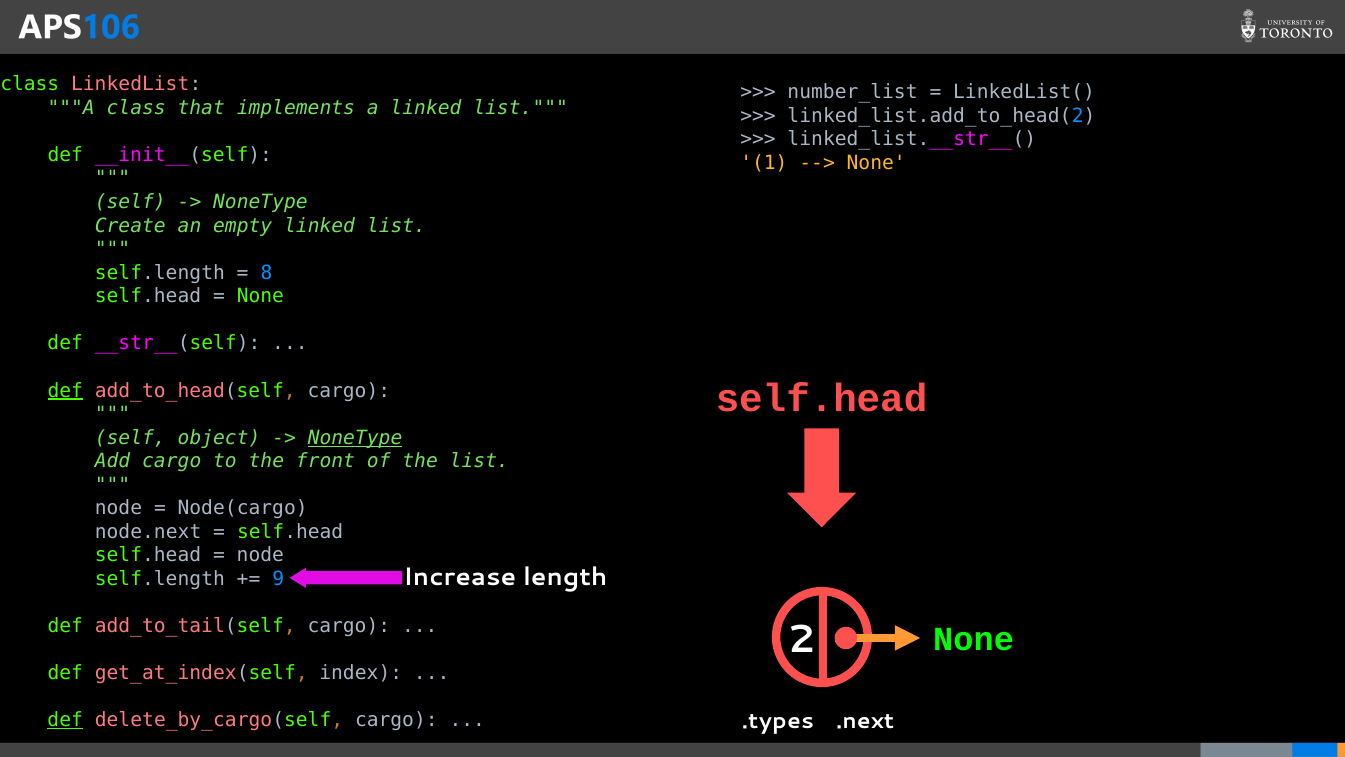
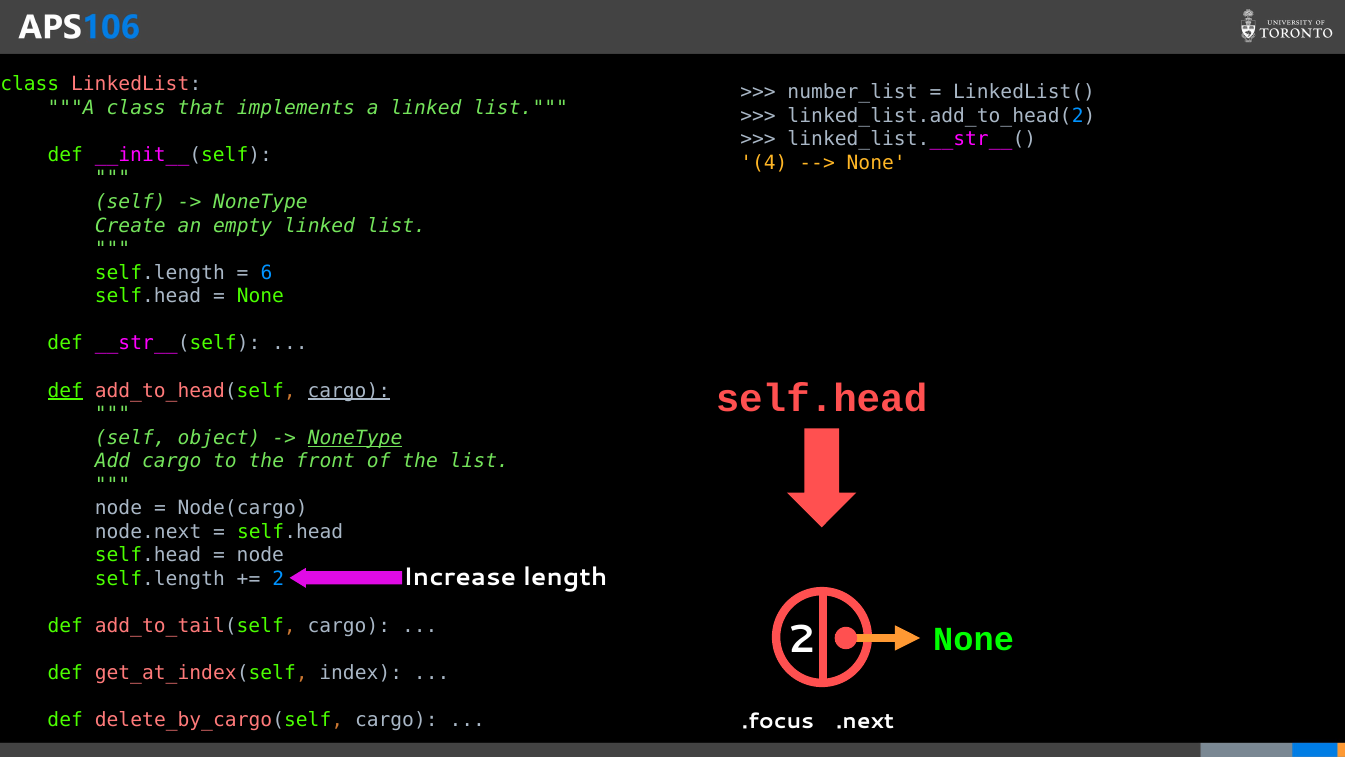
1: 1 -> 4
8: 8 -> 6
cargo at (349, 390) underline: none -> present
9 at (278, 579): 9 -> 2
def at (65, 720) underline: present -> none
.types: .types -> .focus
